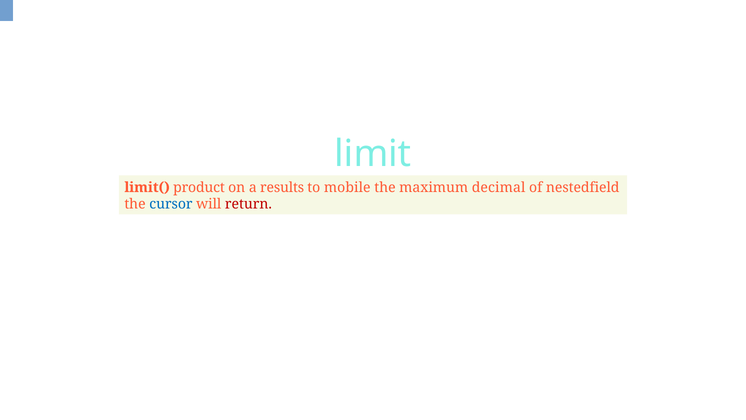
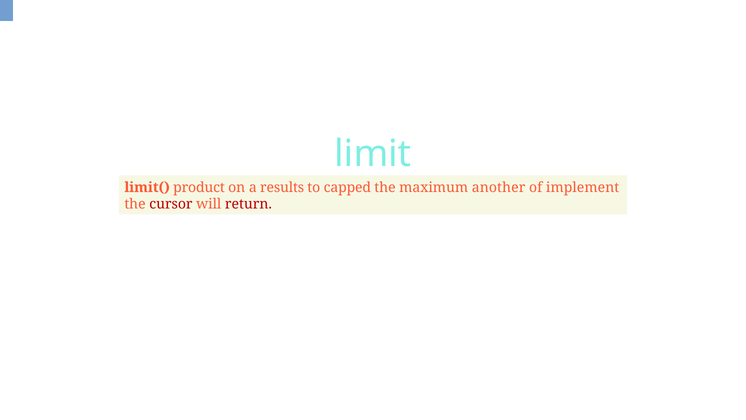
mobile: mobile -> capped
decimal: decimal -> another
nestedfield: nestedfield -> implement
cursor colour: blue -> red
